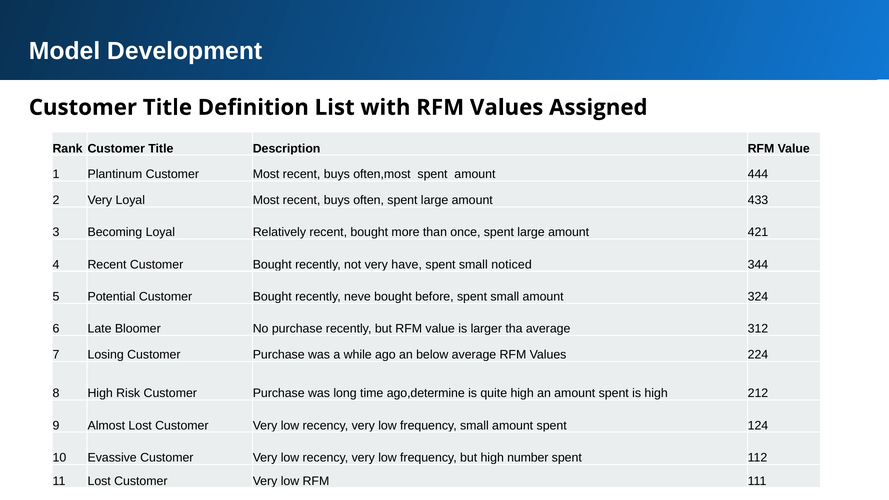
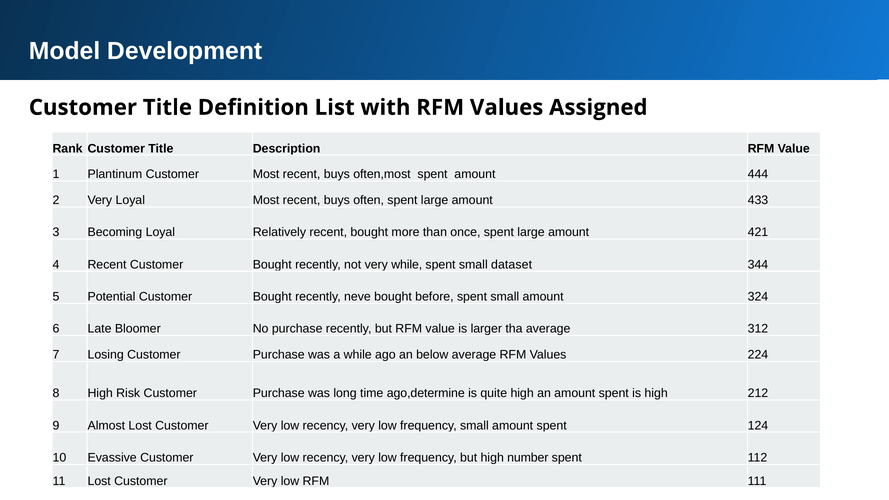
very have: have -> while
noticed: noticed -> dataset
